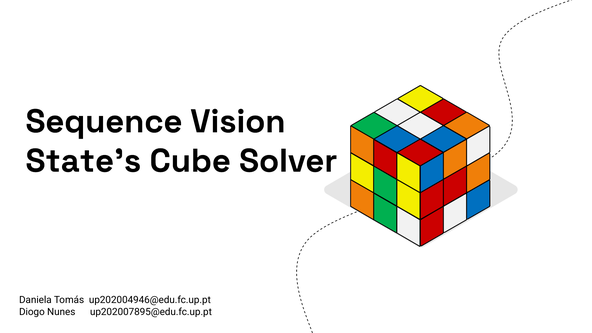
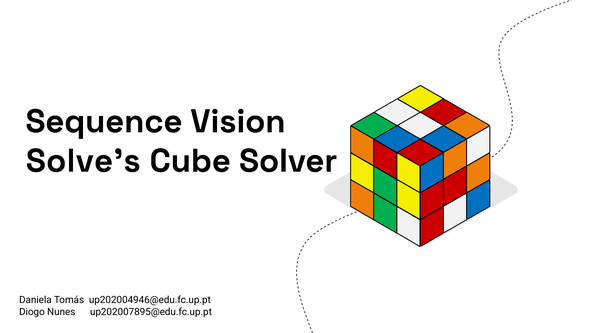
State’s: State’s -> Solve’s
